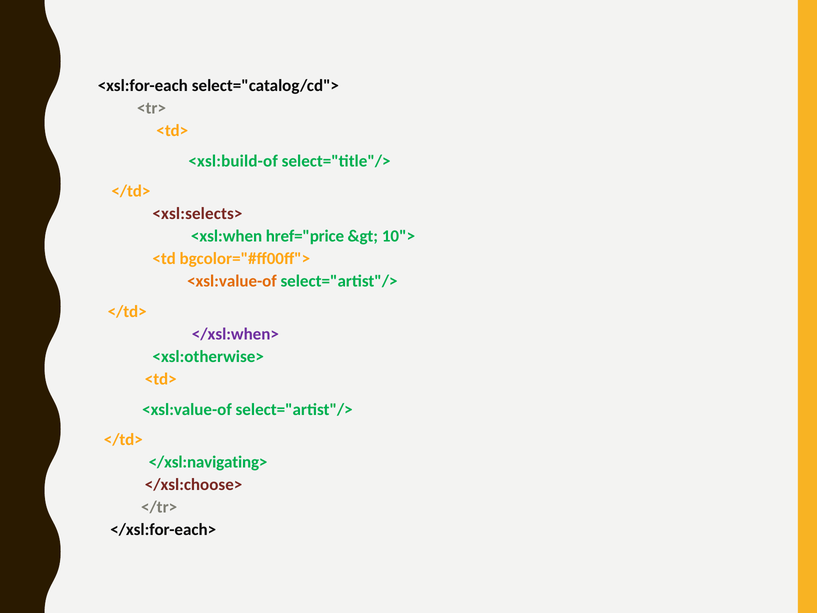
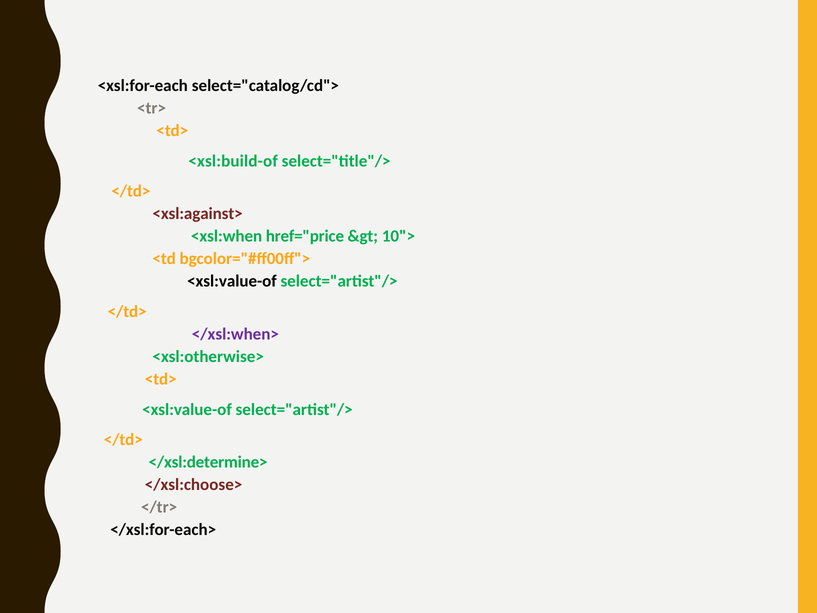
<xsl:selects>: <xsl:selects> -> <xsl:against>
<xsl:value-of at (232, 281) colour: orange -> black
</xsl:navigating>: </xsl:navigating> -> </xsl:determine>
